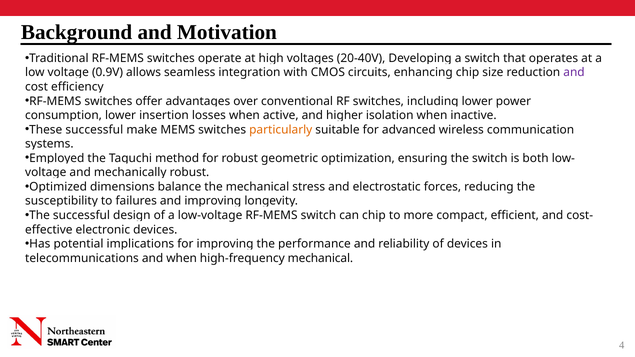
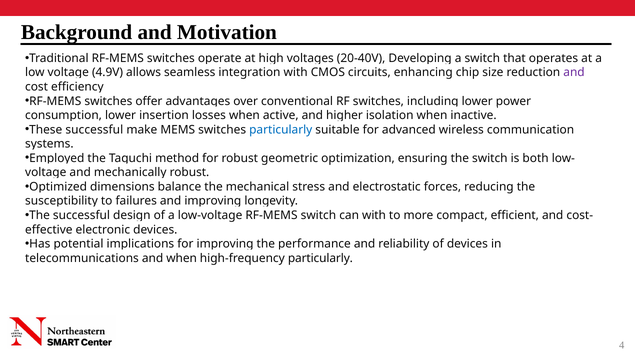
0.9V: 0.9V -> 4.9V
particularly at (281, 130) colour: orange -> blue
can chip: chip -> with
high-frequency mechanical: mechanical -> particularly
